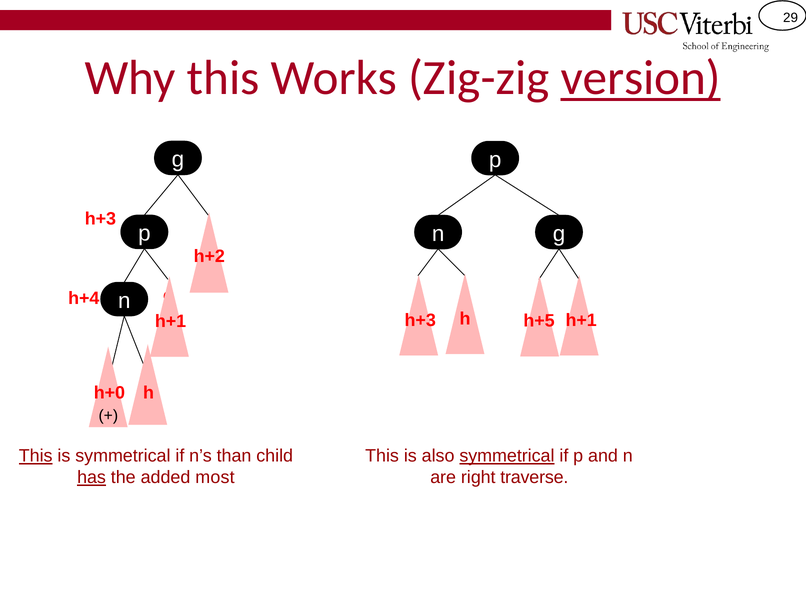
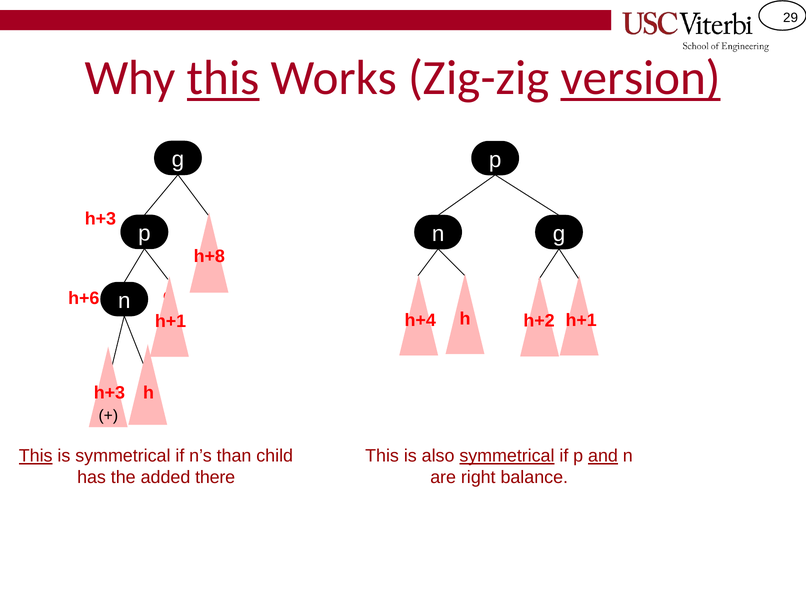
this at (223, 78) underline: none -> present
h+2: h+2 -> h+8
h+4: h+4 -> h+6
h+3 at (420, 320): h+3 -> h+4
h+5: h+5 -> h+2
h+0 at (109, 393): h+0 -> h+3
and underline: none -> present
has underline: present -> none
most: most -> there
traverse: traverse -> balance
